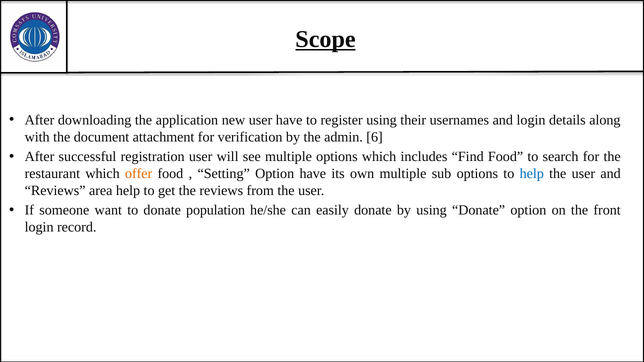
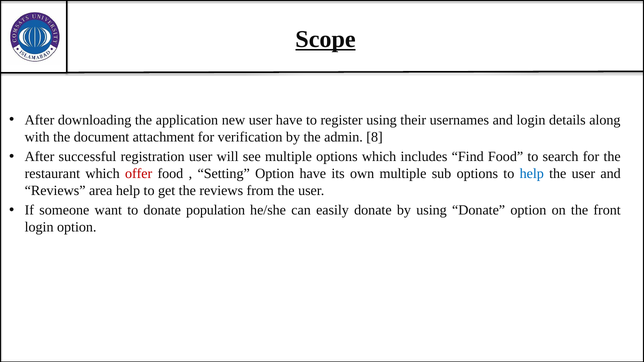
6: 6 -> 8
offer colour: orange -> red
login record: record -> option
